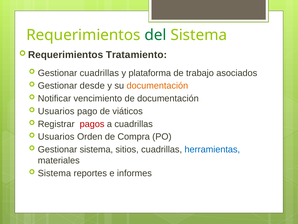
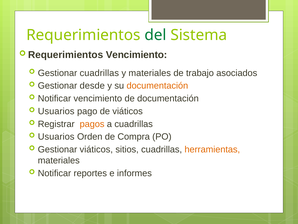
Requerimientos Tratamiento: Tratamiento -> Vencimiento
y plataforma: plataforma -> materiales
pagos colour: red -> orange
Gestionar sistema: sistema -> viáticos
herramientas colour: blue -> orange
Sistema at (54, 173): Sistema -> Notificar
